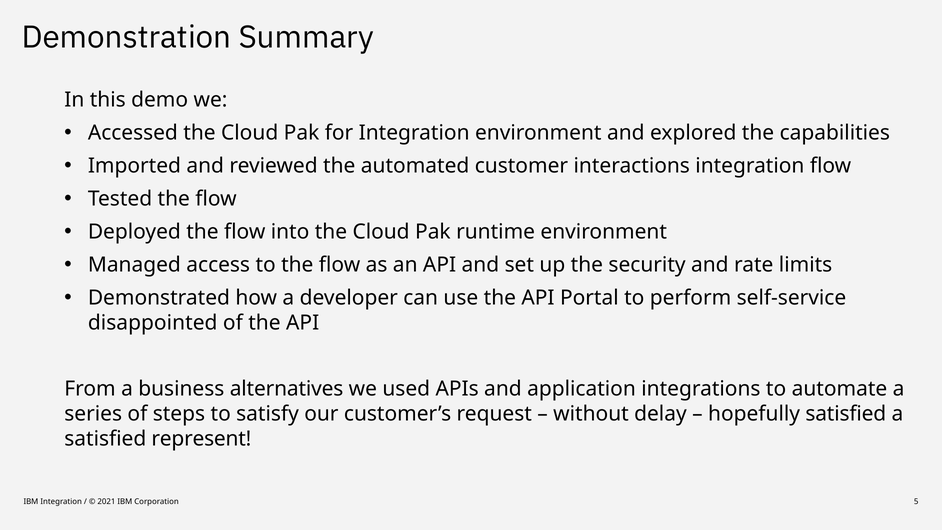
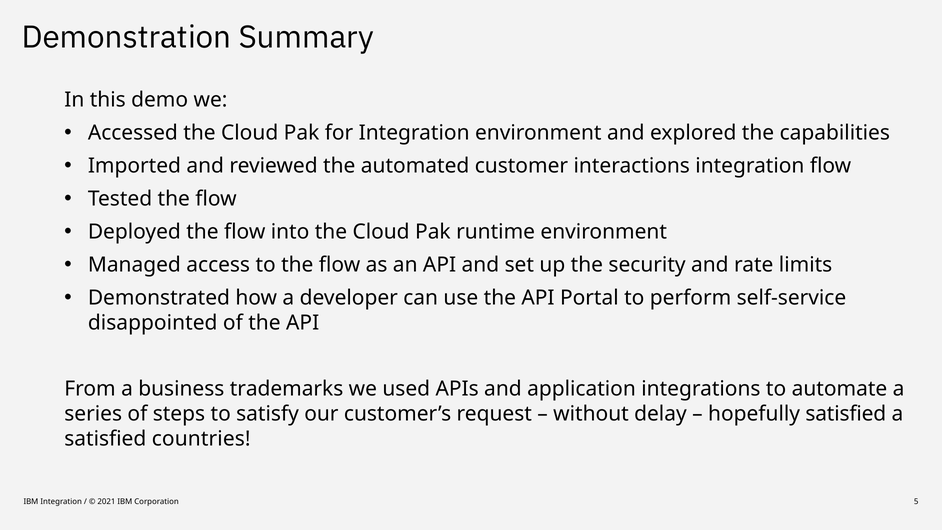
alternatives: alternatives -> trademarks
represent: represent -> countries
